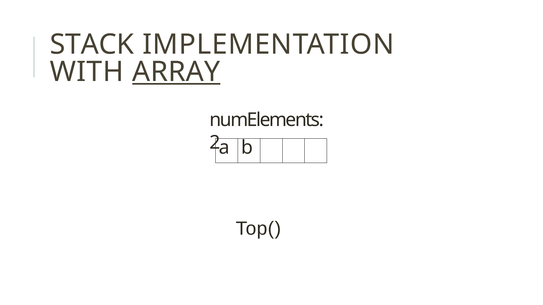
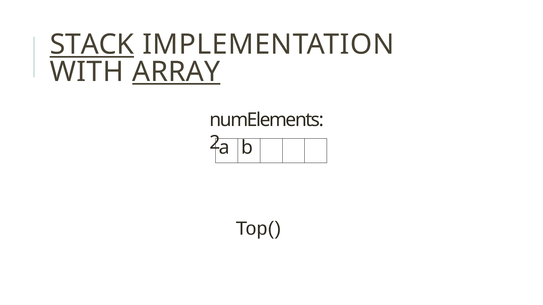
STACK underline: none -> present
